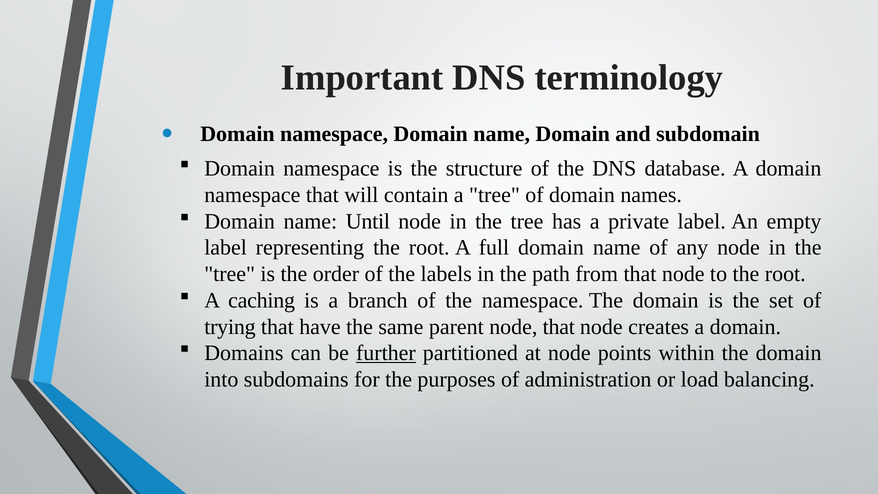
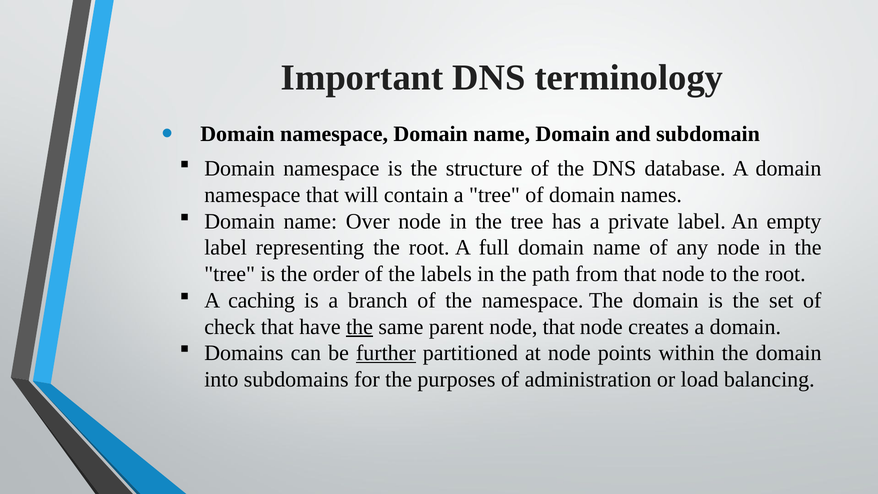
Until: Until -> Over
trying: trying -> check
the at (360, 327) underline: none -> present
